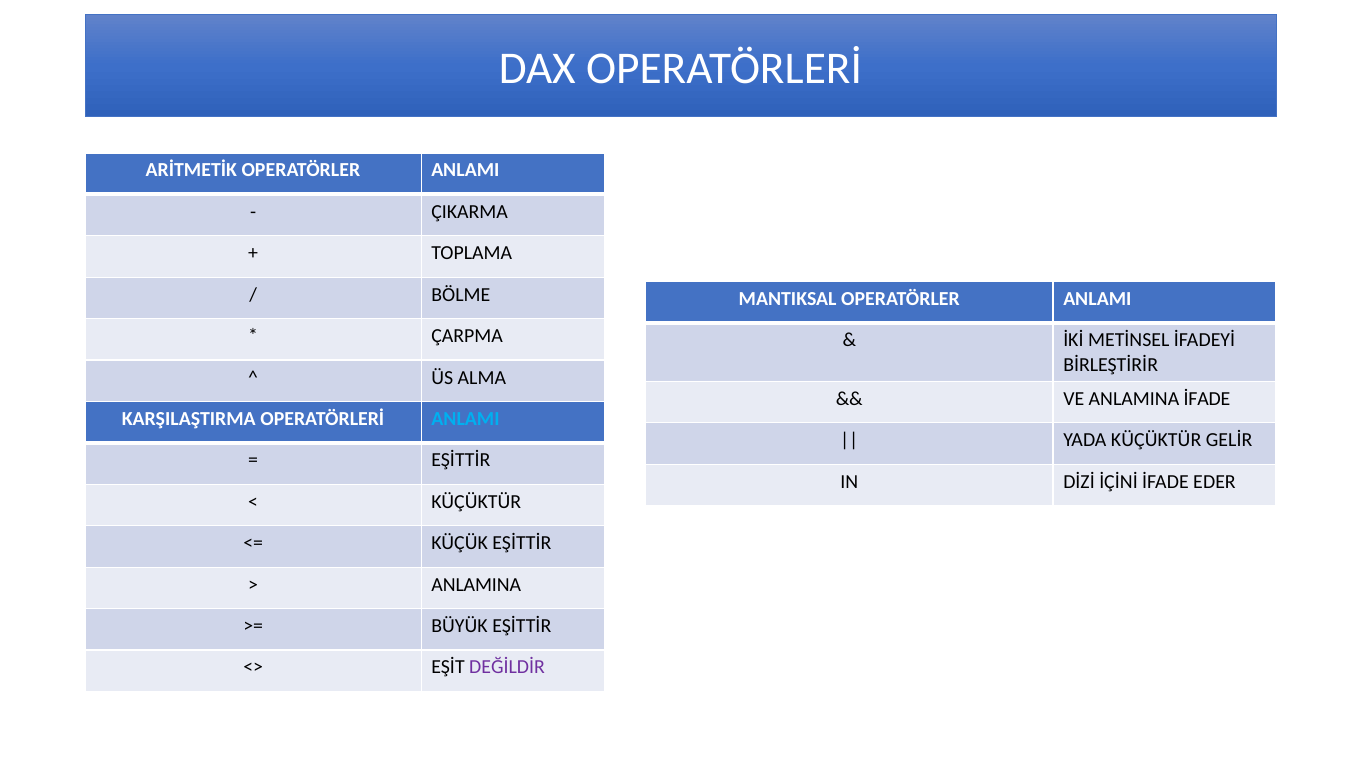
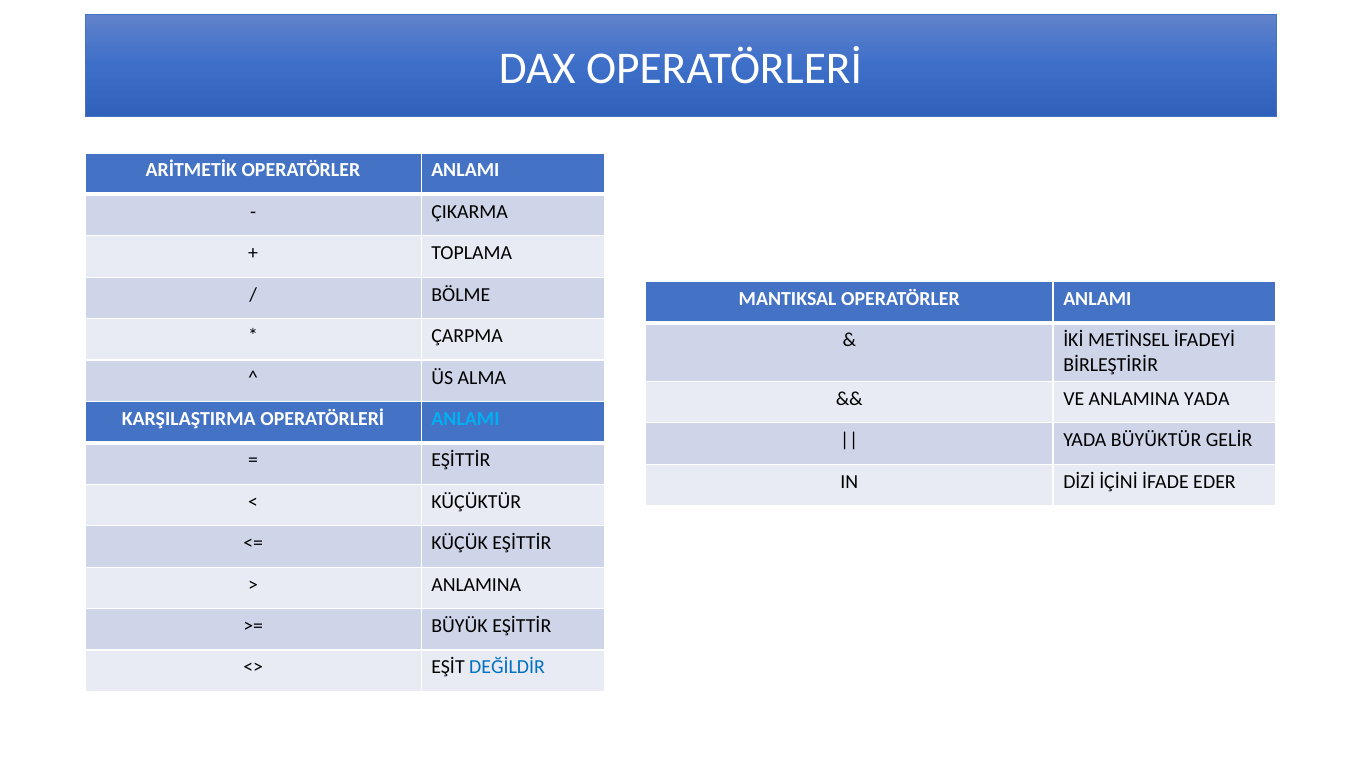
ANLAMINA İFADE: İFADE -> YADA
YADA KÜÇÜKTÜR: KÜÇÜKTÜR -> BÜYÜKTÜR
DEĞİLDİR colour: purple -> blue
